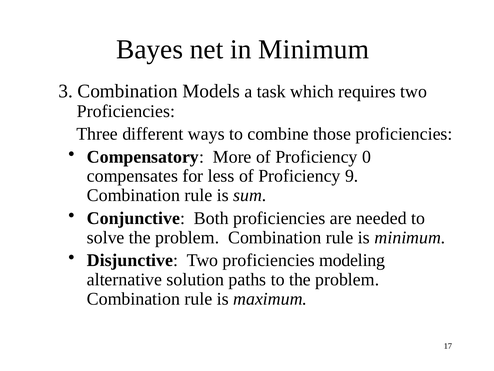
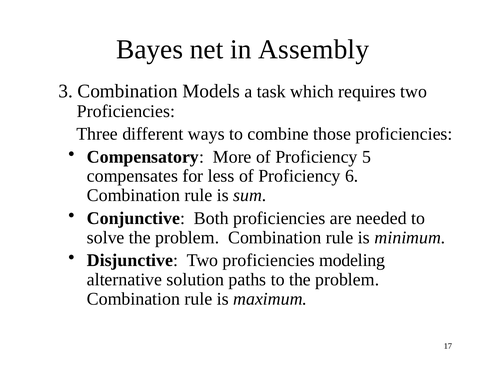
in Minimum: Minimum -> Assembly
0: 0 -> 5
9: 9 -> 6
